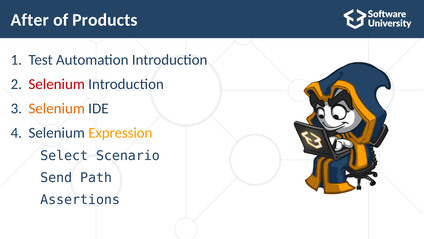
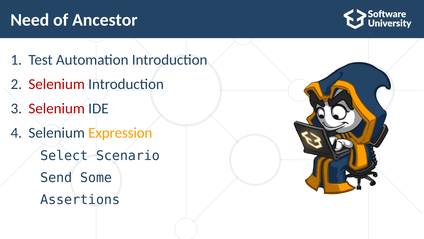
After: After -> Need
Products: Products -> Ancestor
Selenium at (57, 108) colour: orange -> red
Path: Path -> Some
